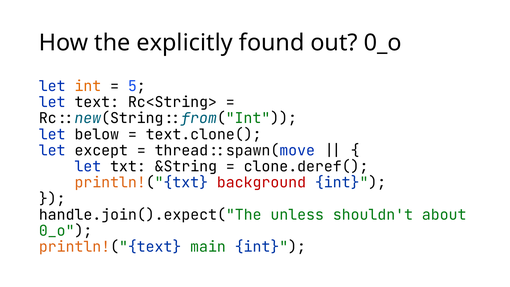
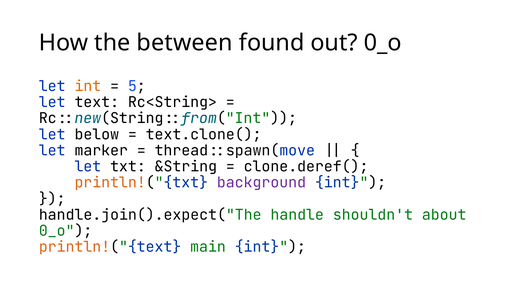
explicitly: explicitly -> between
except: except -> marker
background colour: red -> purple
unless: unless -> handle
